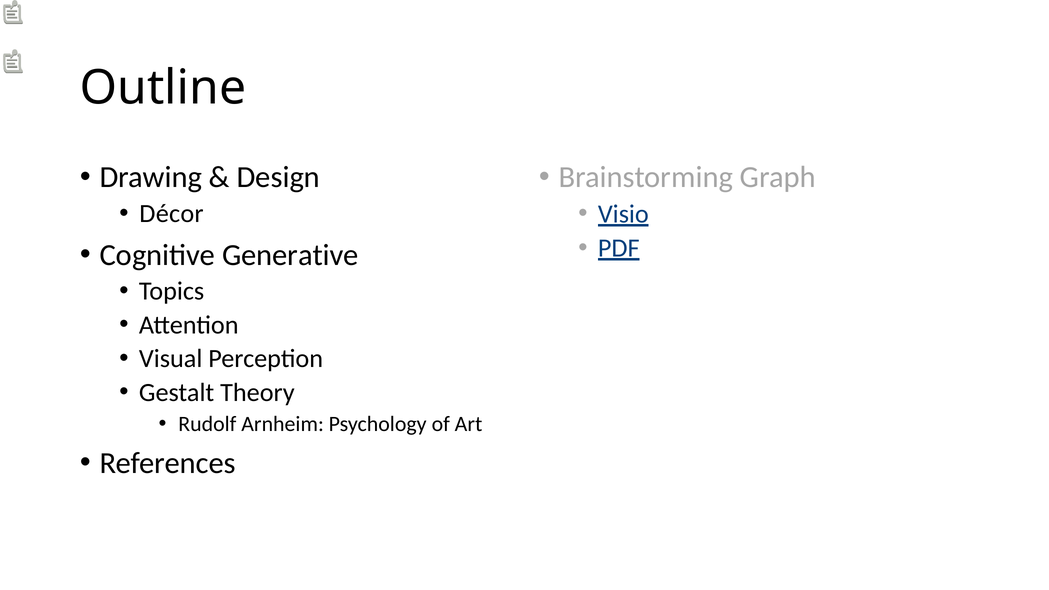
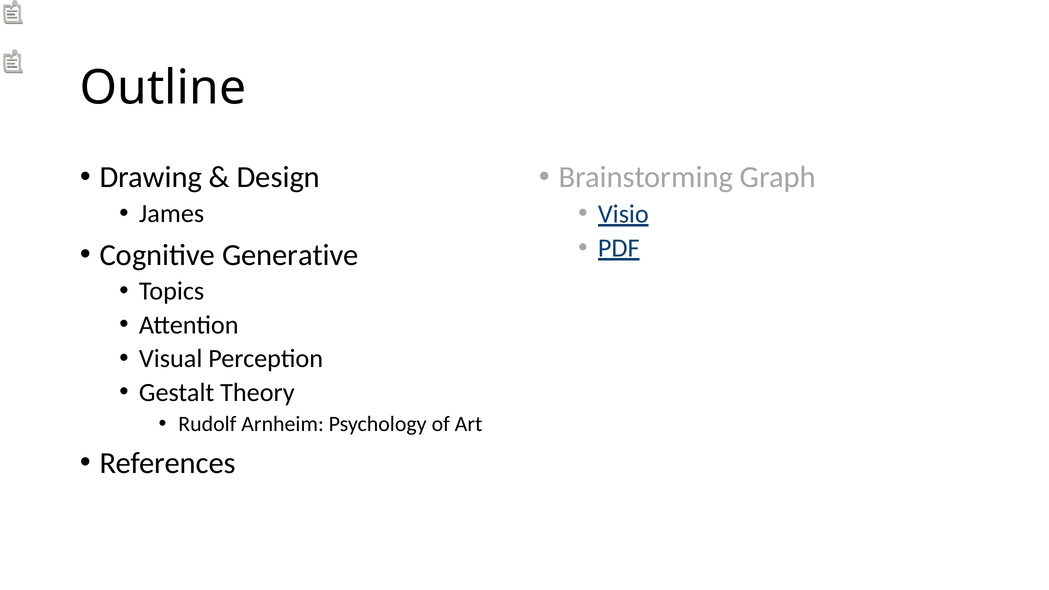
Décor: Décor -> James
